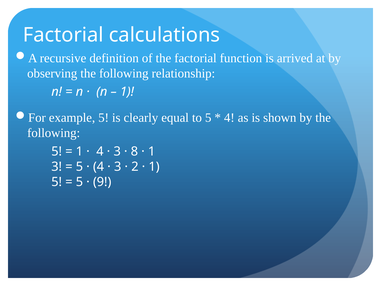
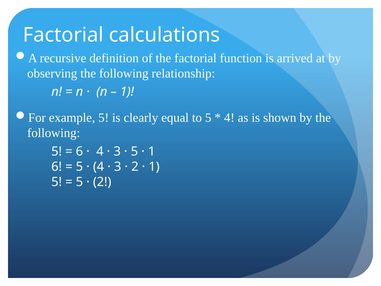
1 at (79, 151): 1 -> 6
8 at (135, 151): 8 -> 5
3 at (57, 166): 3 -> 6
9 at (102, 182): 9 -> 2
